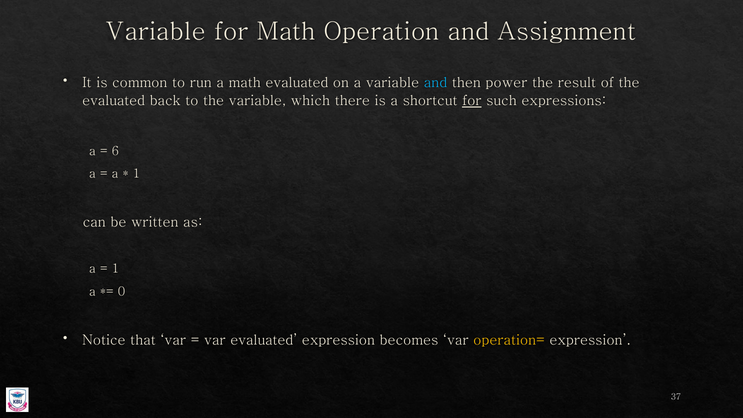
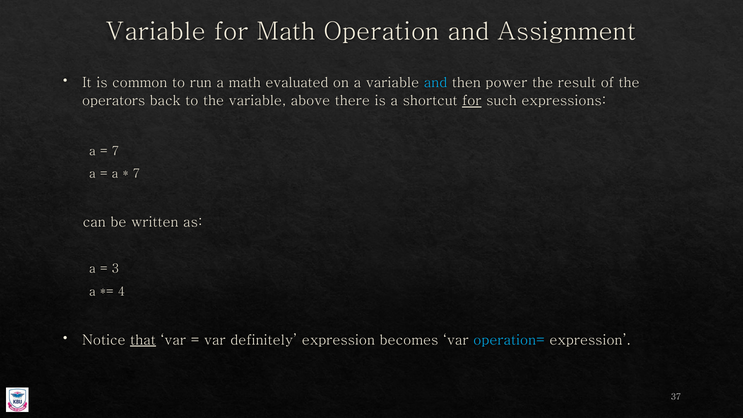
evaluated at (114, 101): evaluated -> operators
which: which -> above
6 at (115, 151): 6 -> 7
1 at (136, 174): 1 -> 7
1 at (115, 269): 1 -> 3
0: 0 -> 4
that underline: none -> present
var evaluated: evaluated -> definitely
operation= colour: yellow -> light blue
